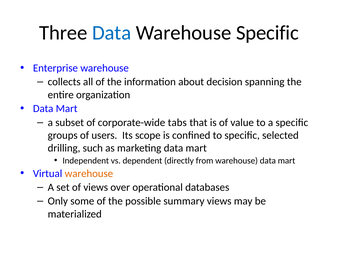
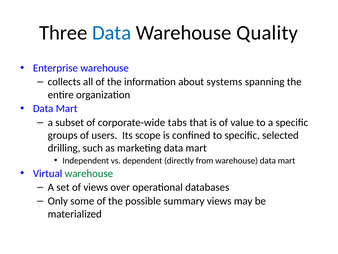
Warehouse Specific: Specific -> Quality
decision: decision -> systems
warehouse at (89, 173) colour: orange -> green
